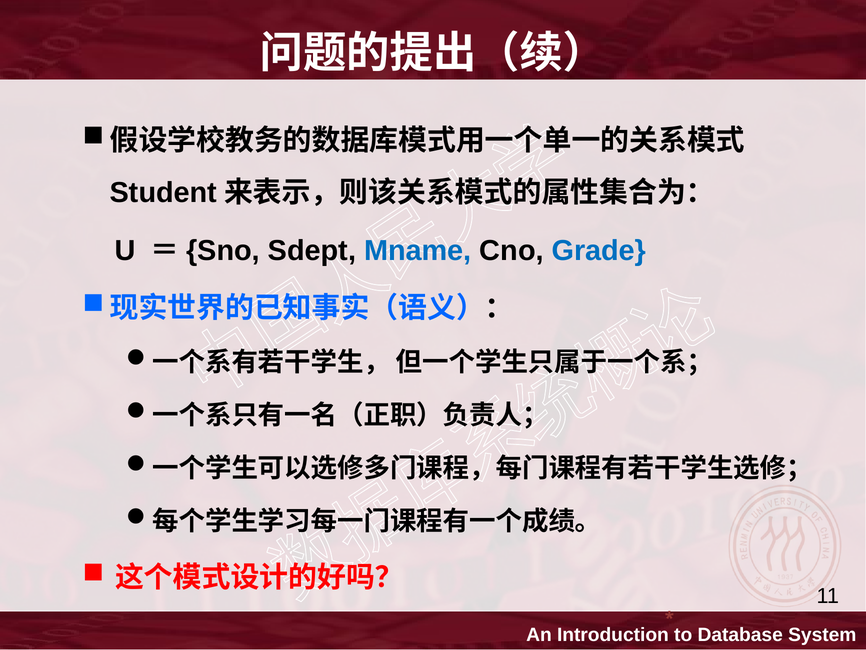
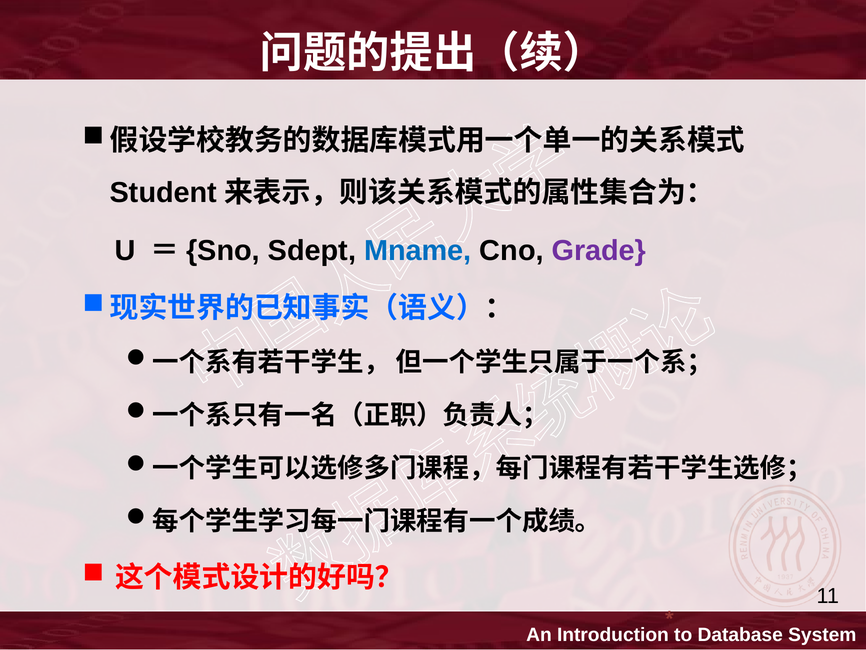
Grade colour: blue -> purple
